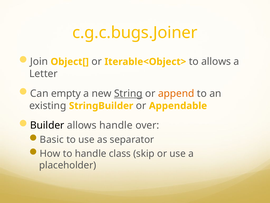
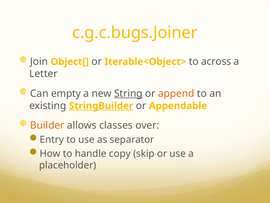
to allows: allows -> across
StringBuilder underline: none -> present
Builder colour: black -> orange
allows handle: handle -> classes
Basic: Basic -> Entry
class: class -> copy
